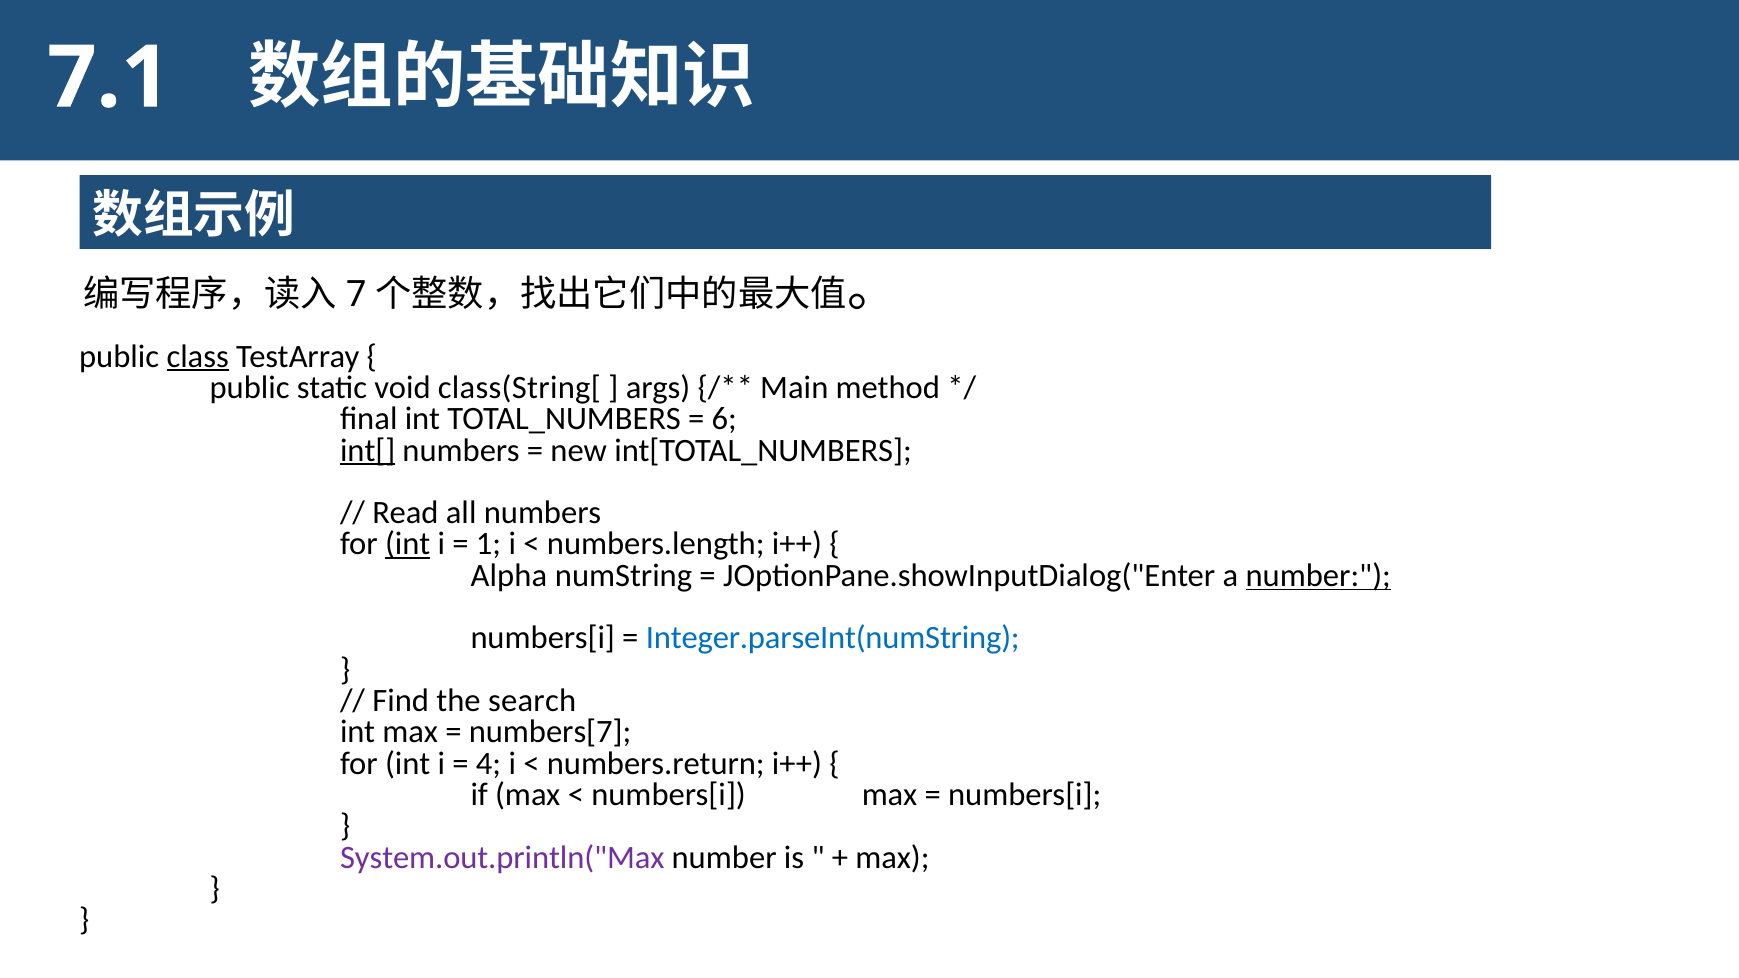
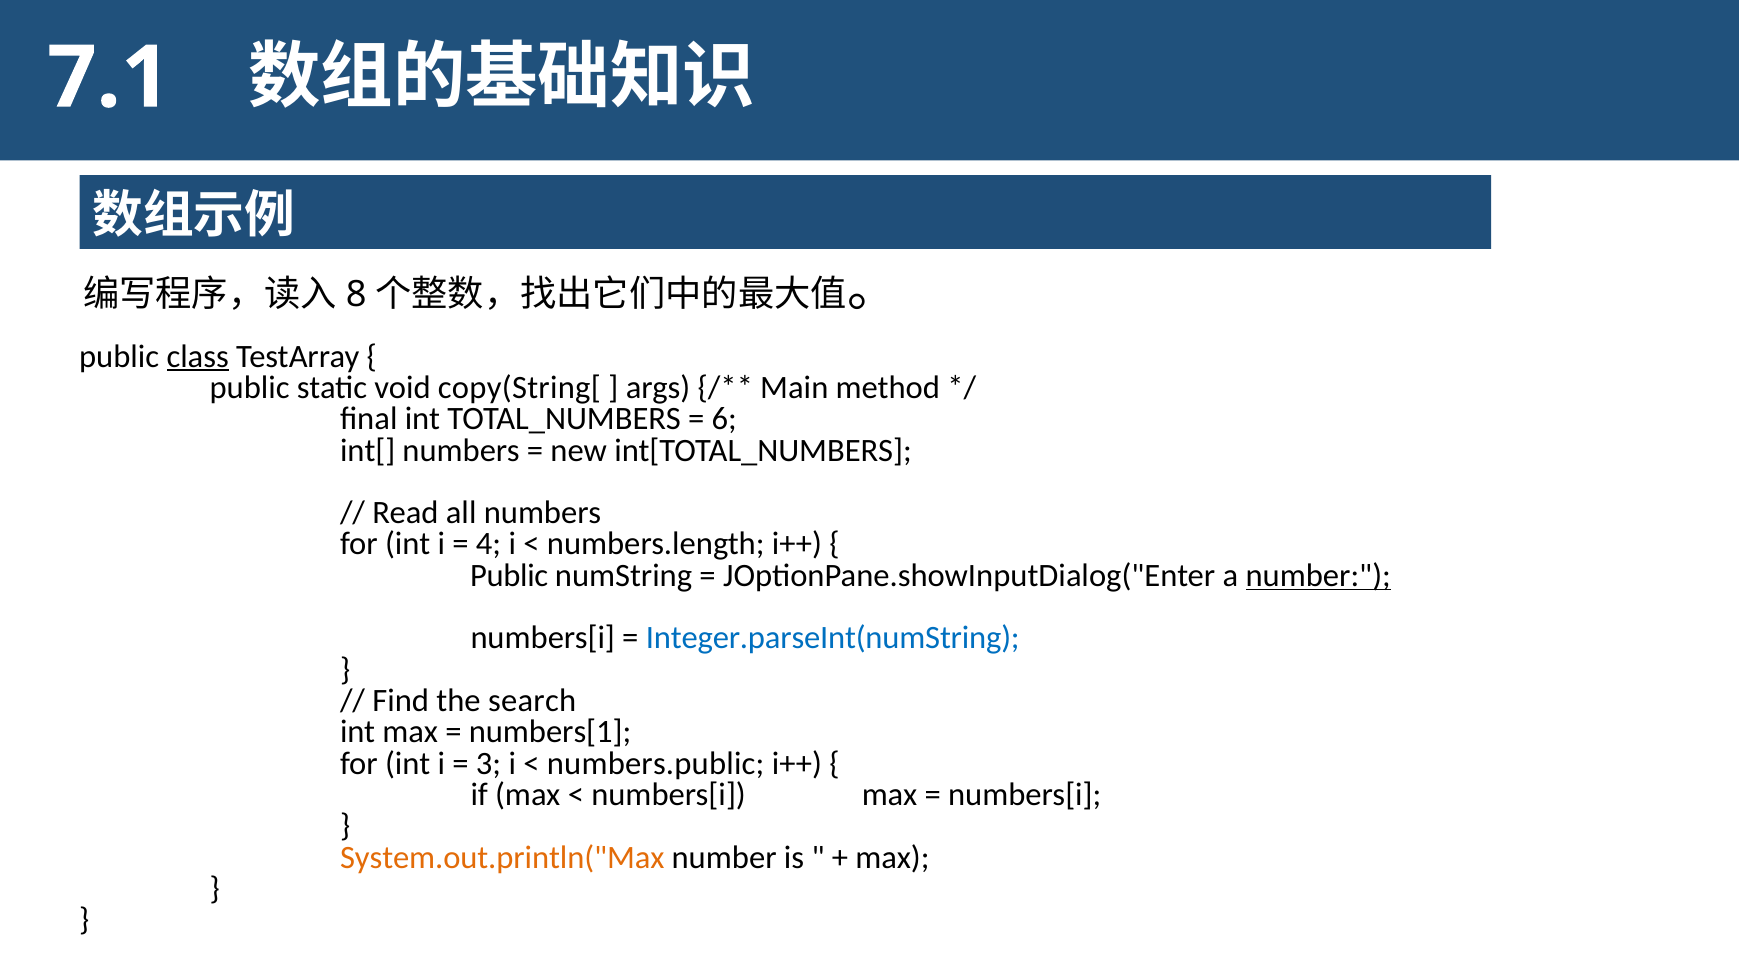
7: 7 -> 8
class(String[: class(String[ -> copy(String[
int[ underline: present -> none
int at (408, 544) underline: present -> none
1: 1 -> 4
Alpha at (509, 576): Alpha -> Public
numbers[7: numbers[7 -> numbers[1
4: 4 -> 3
numbers.return: numbers.return -> numbers.public
System.out.println("Max colour: purple -> orange
